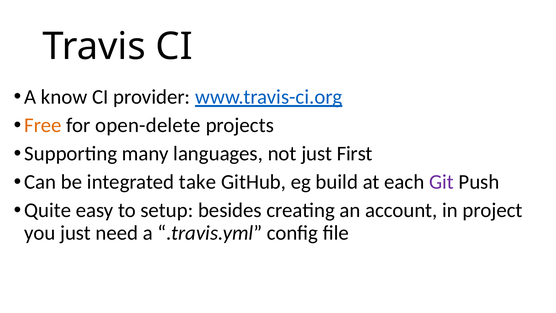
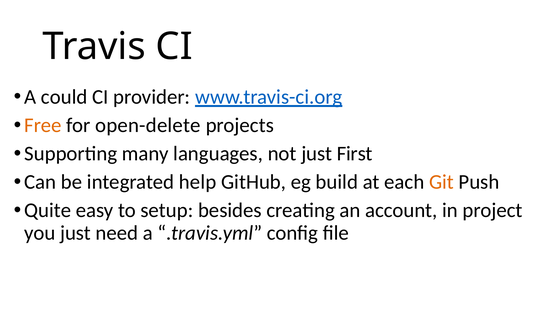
know: know -> could
take: take -> help
Git colour: purple -> orange
